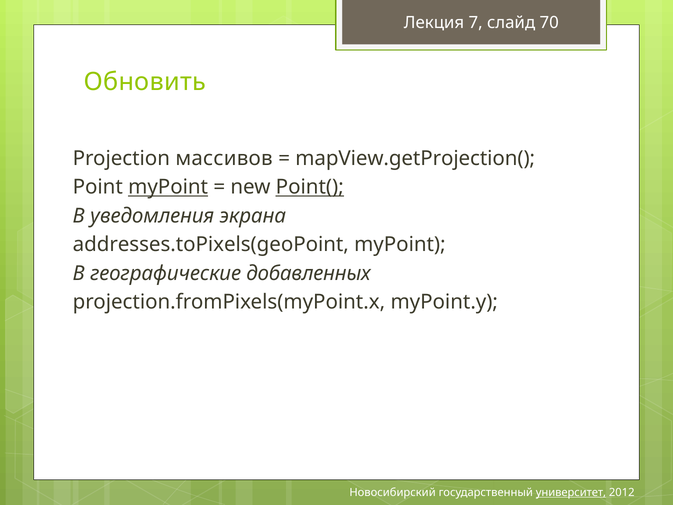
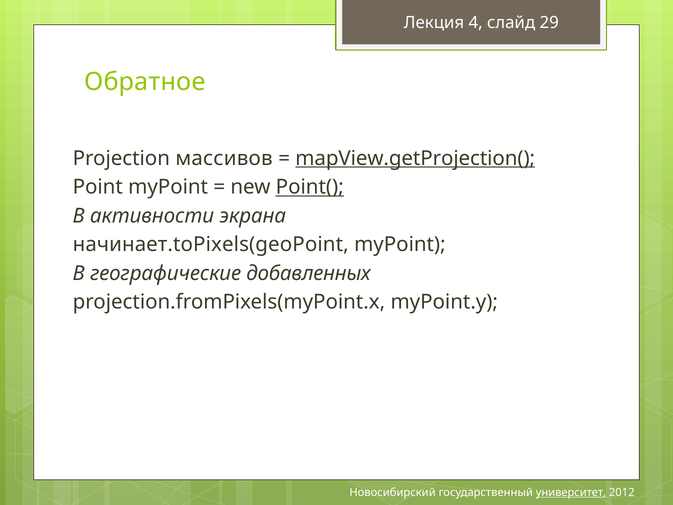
7: 7 -> 4
70: 70 -> 29
Обновить: Обновить -> Обратное
mapView.getProjection( underline: none -> present
myPoint at (168, 187) underline: present -> none
уведомления: уведомления -> активности
addresses.toPixels(geoPoint: addresses.toPixels(geoPoint -> начинает.toPixels(geoPoint
